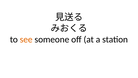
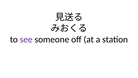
see colour: orange -> purple
